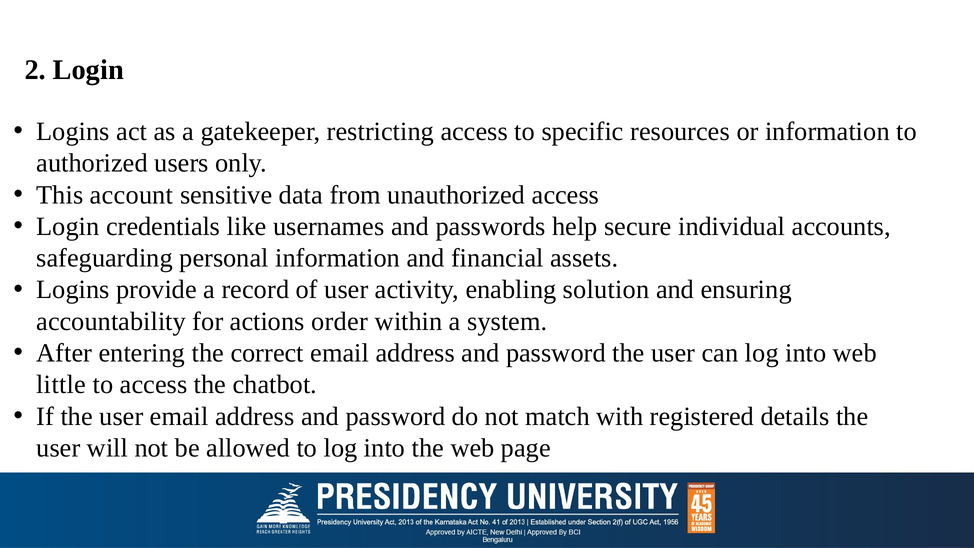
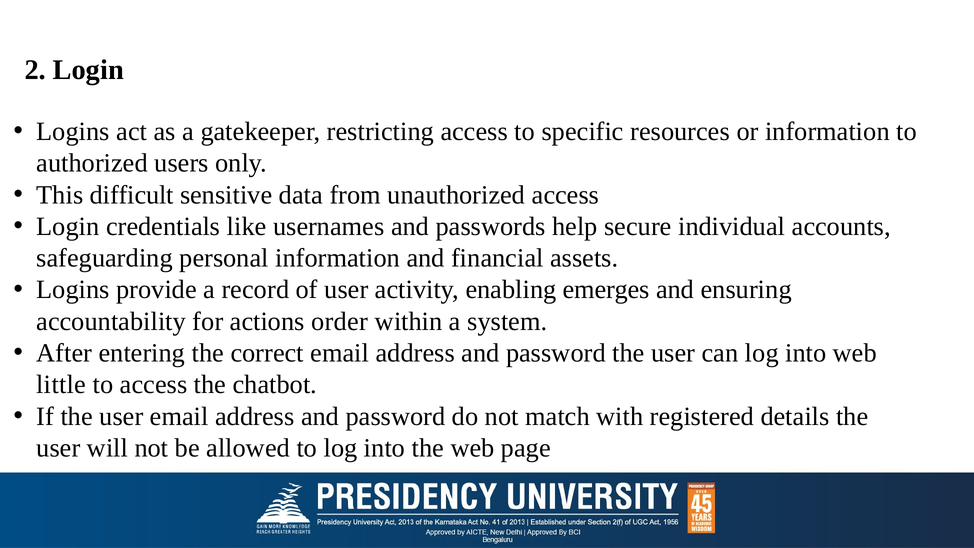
account: account -> difficult
solution: solution -> emerges
